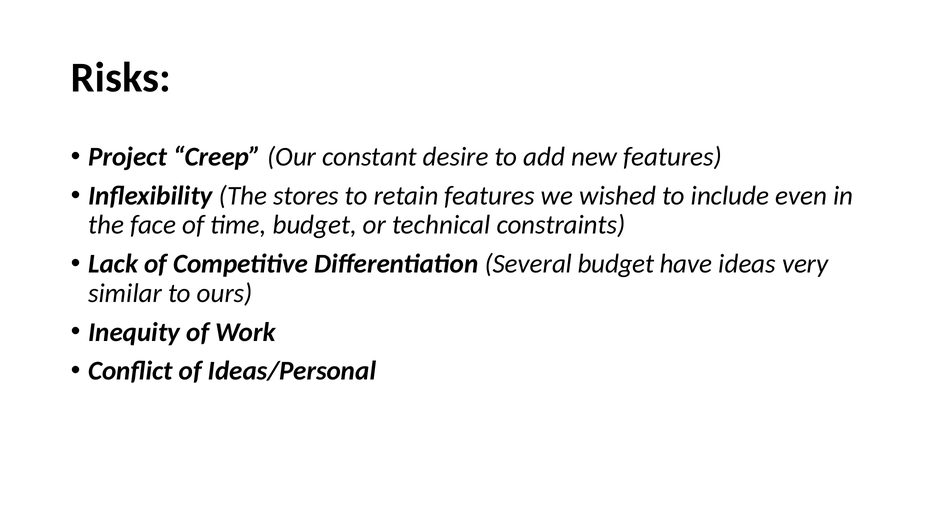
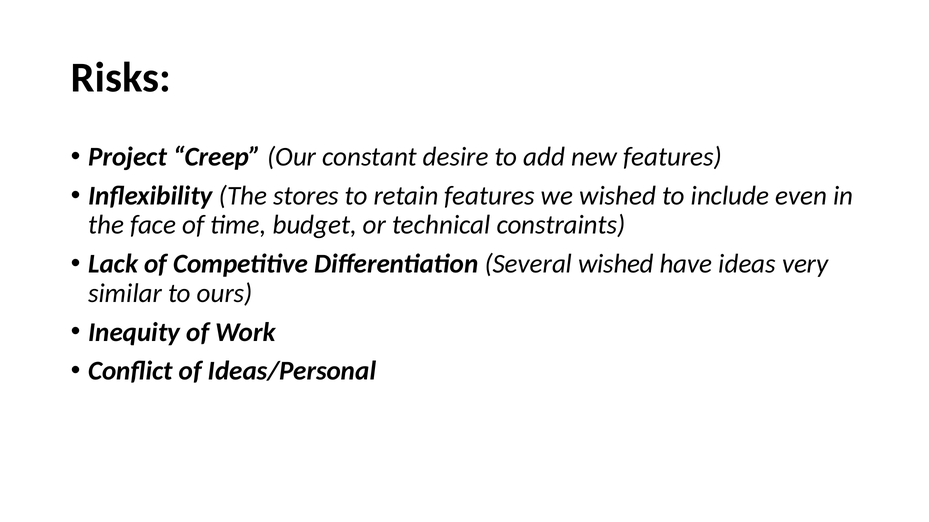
Several budget: budget -> wished
